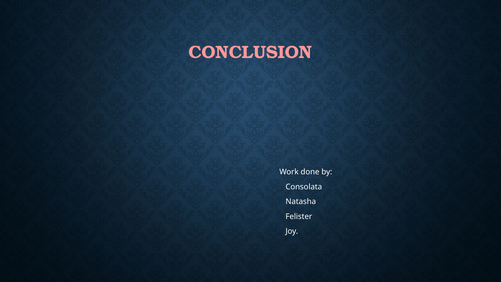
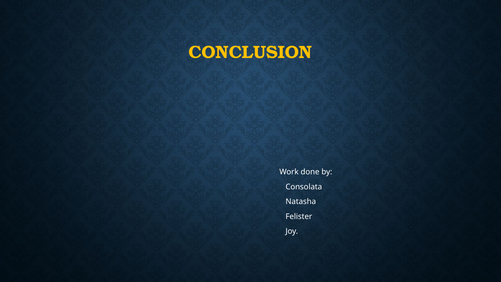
CONCLUSION colour: pink -> yellow
